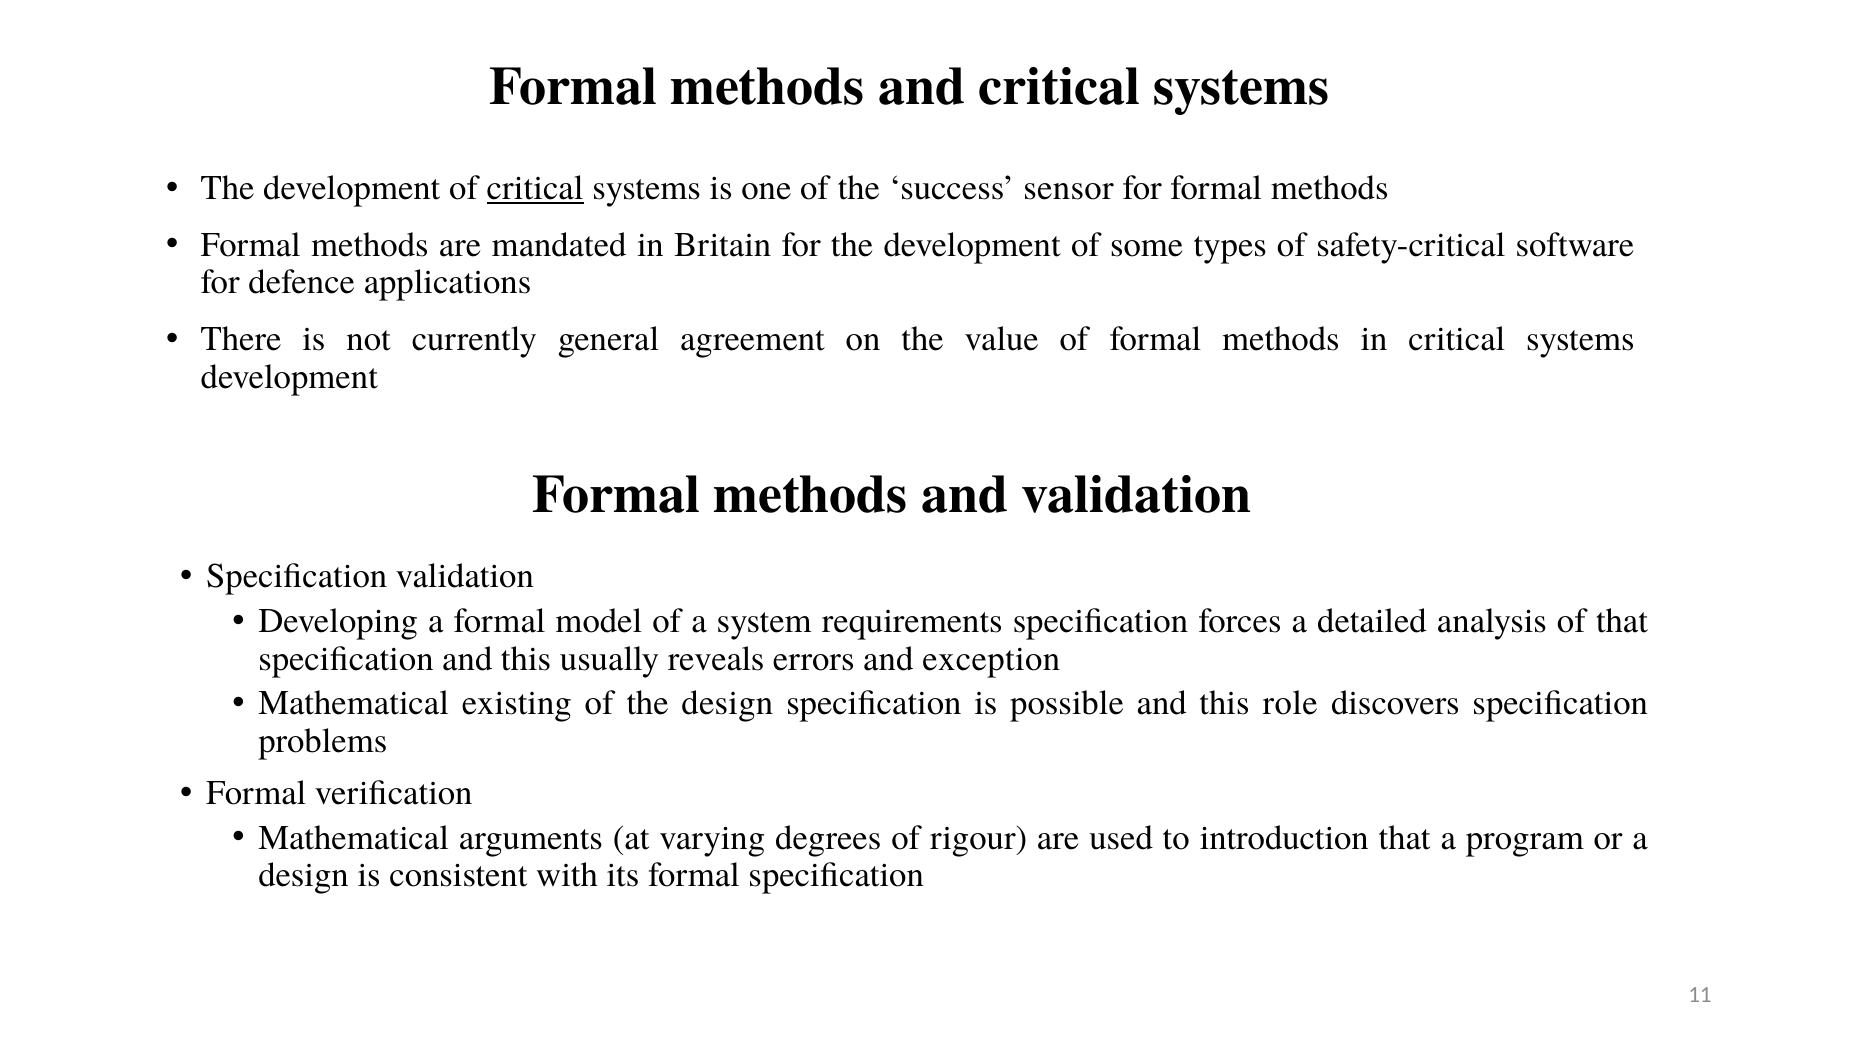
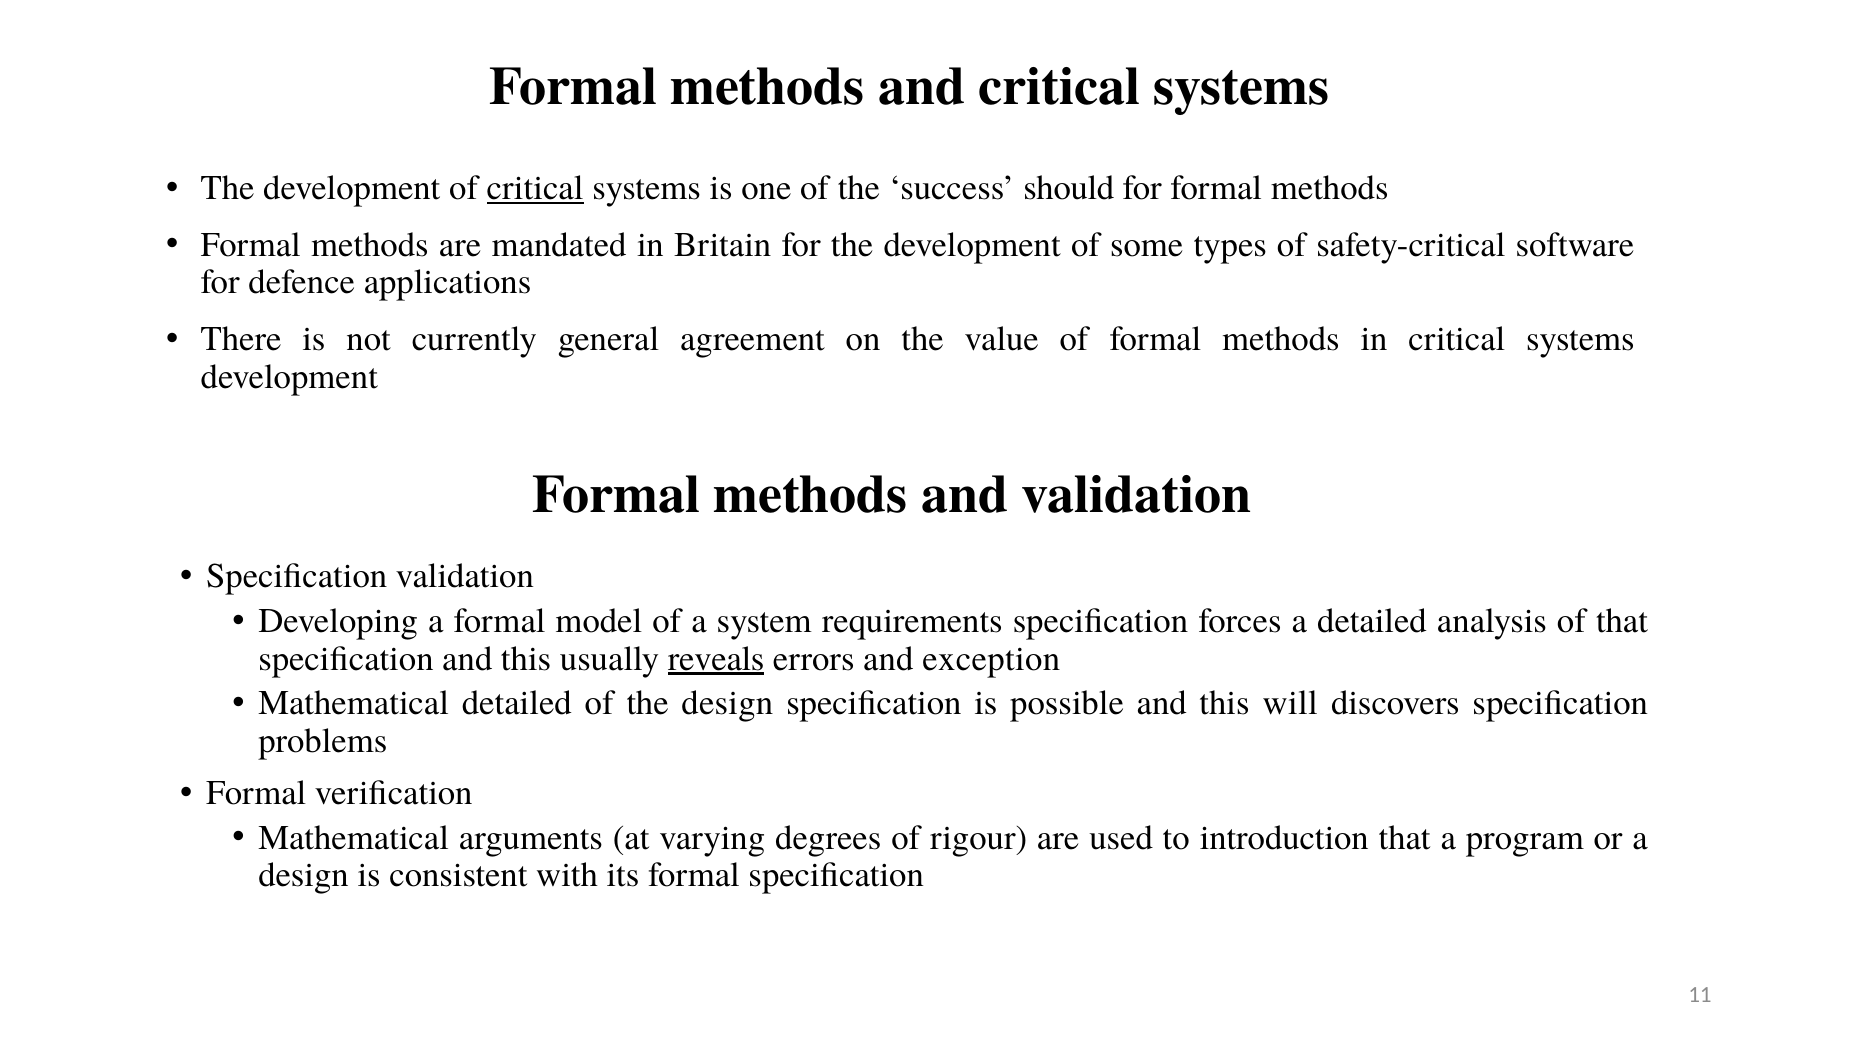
sensor: sensor -> should
reveals underline: none -> present
Mathematical existing: existing -> detailed
role: role -> will
